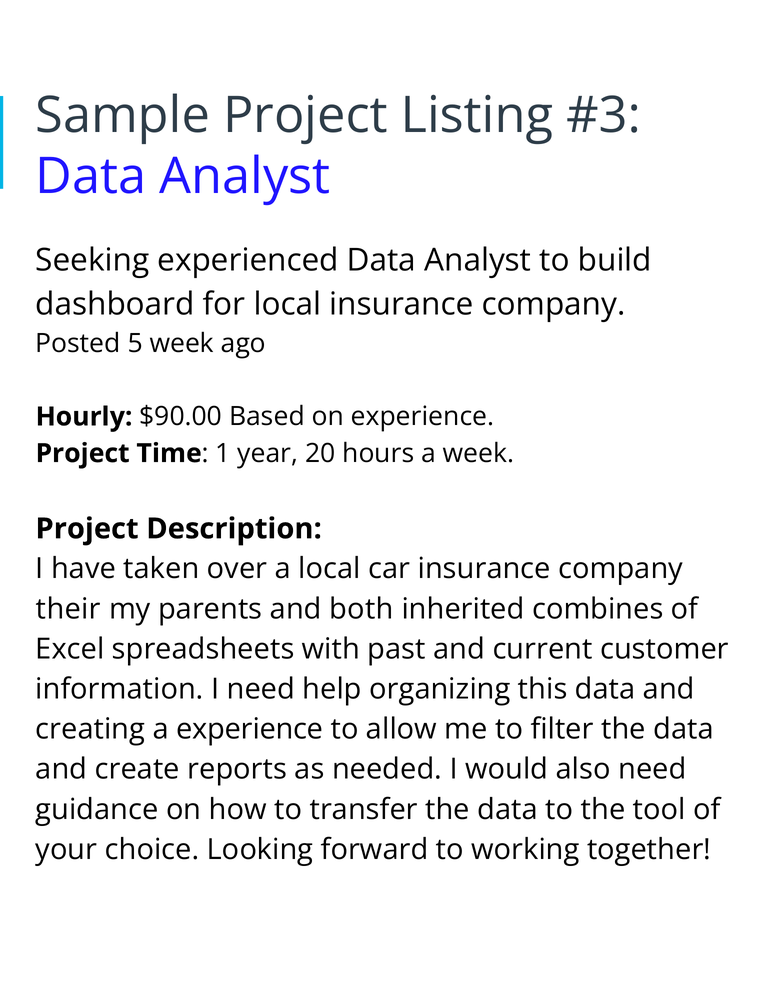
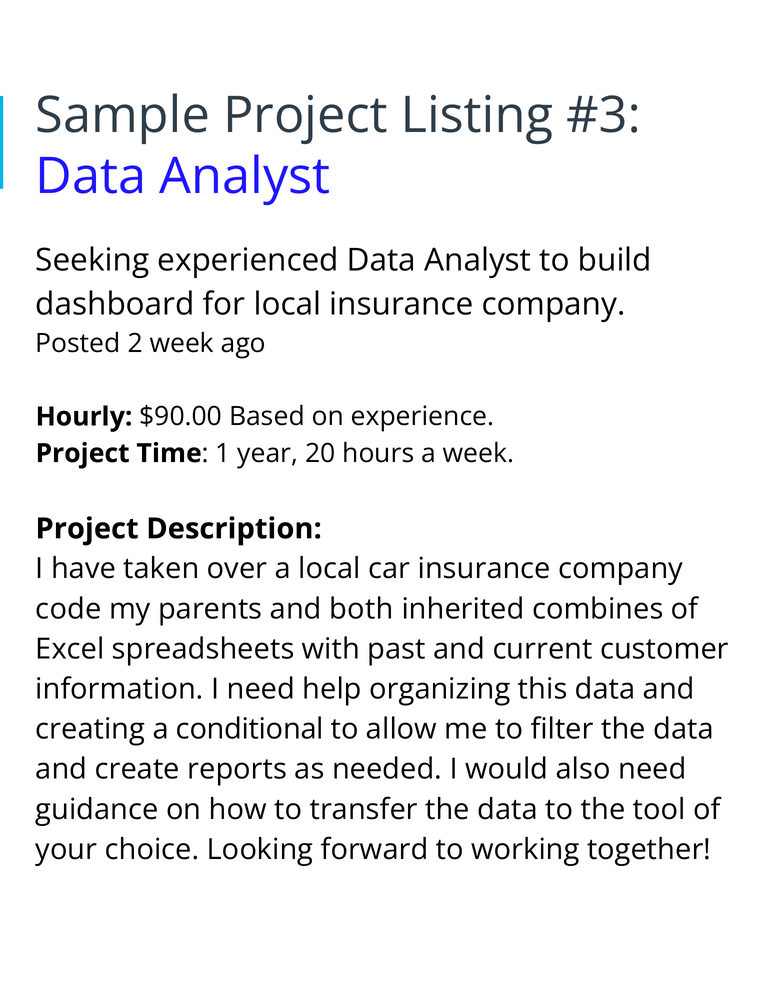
5: 5 -> 2
their: their -> code
a experience: experience -> conditional
